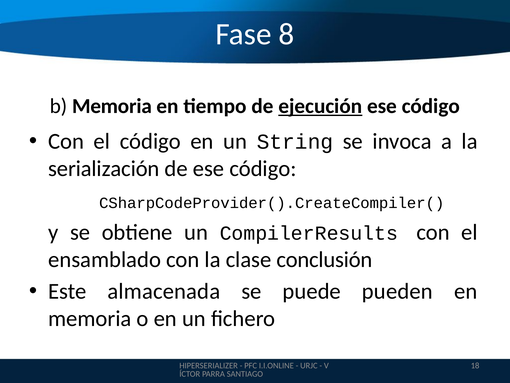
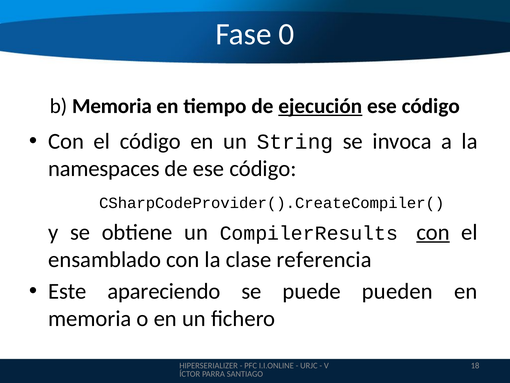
8: 8 -> 0
serialización: serialización -> namespaces
con at (433, 232) underline: none -> present
conclusión: conclusión -> referencia
almacenada: almacenada -> apareciendo
